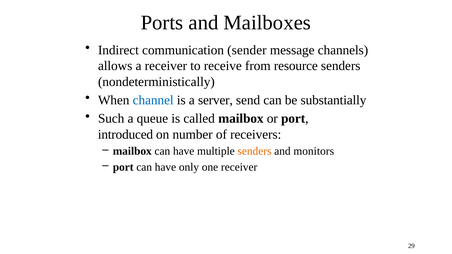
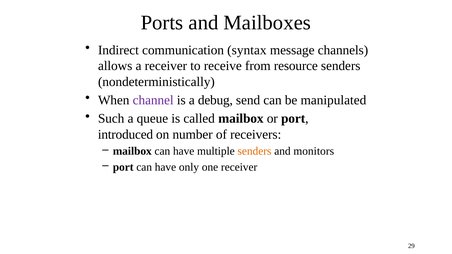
sender: sender -> syntax
channel colour: blue -> purple
server: server -> debug
substantially: substantially -> manipulated
